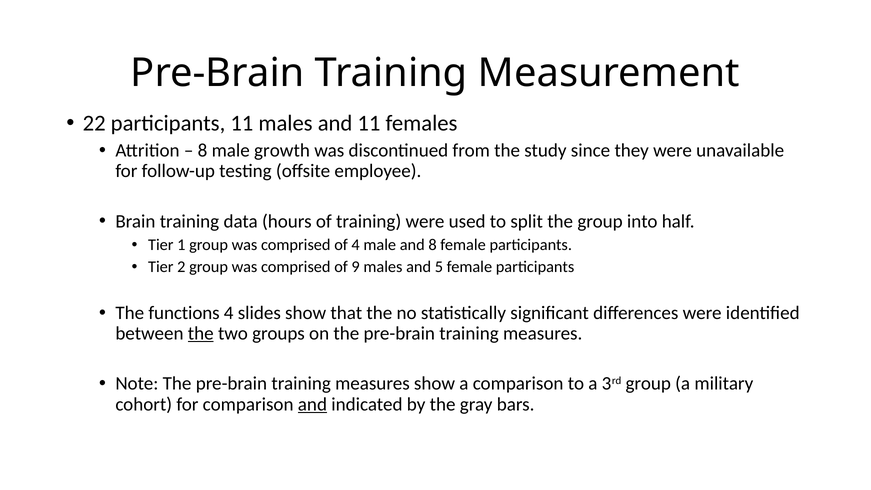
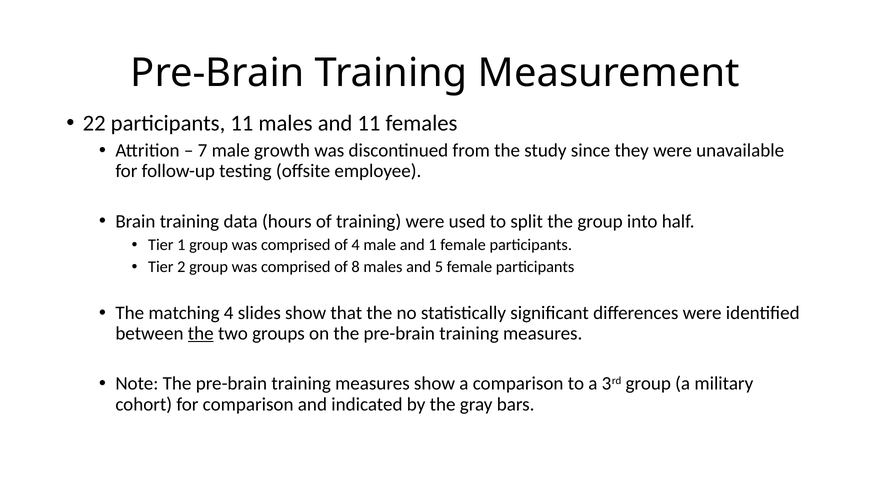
8 at (202, 150): 8 -> 7
and 8: 8 -> 1
9: 9 -> 8
functions: functions -> matching
and at (312, 404) underline: present -> none
